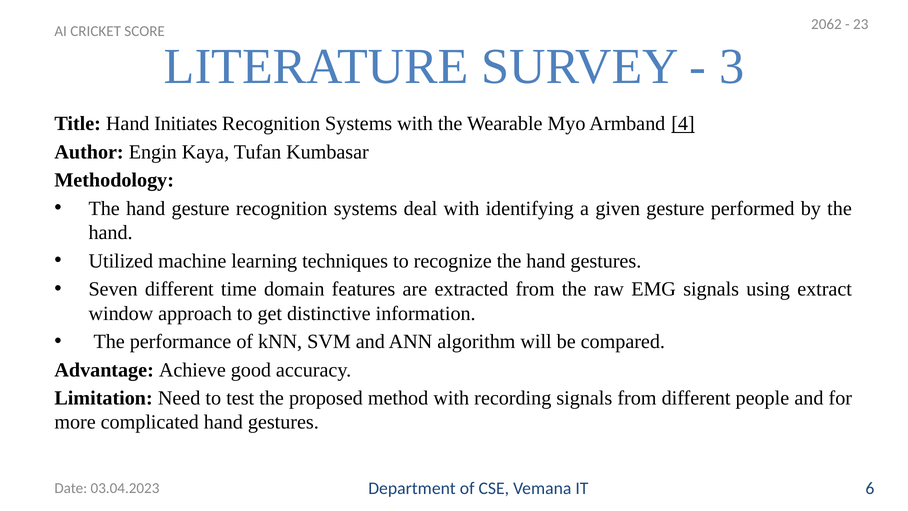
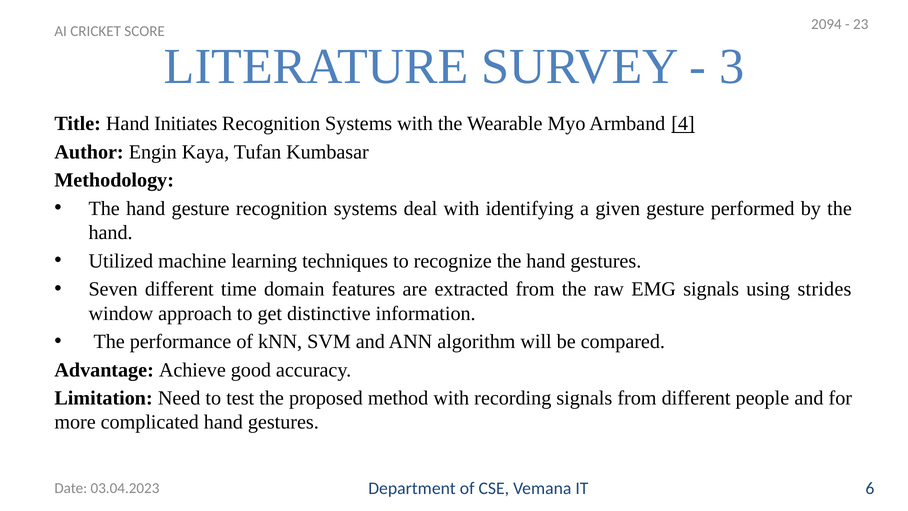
2062: 2062 -> 2094
extract: extract -> strides
